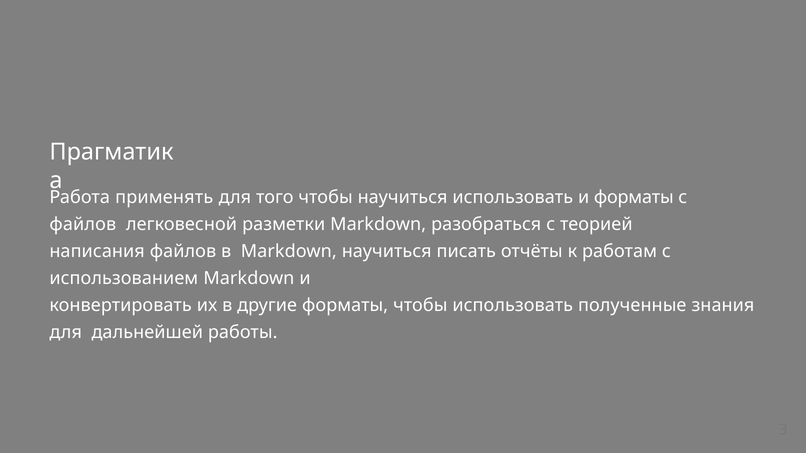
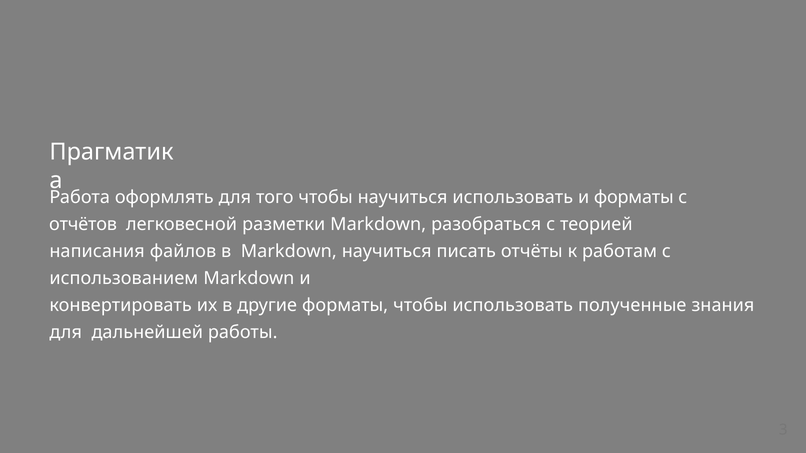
применять: применять -> оформлять
файлов at (83, 224): файлов -> отчётов
